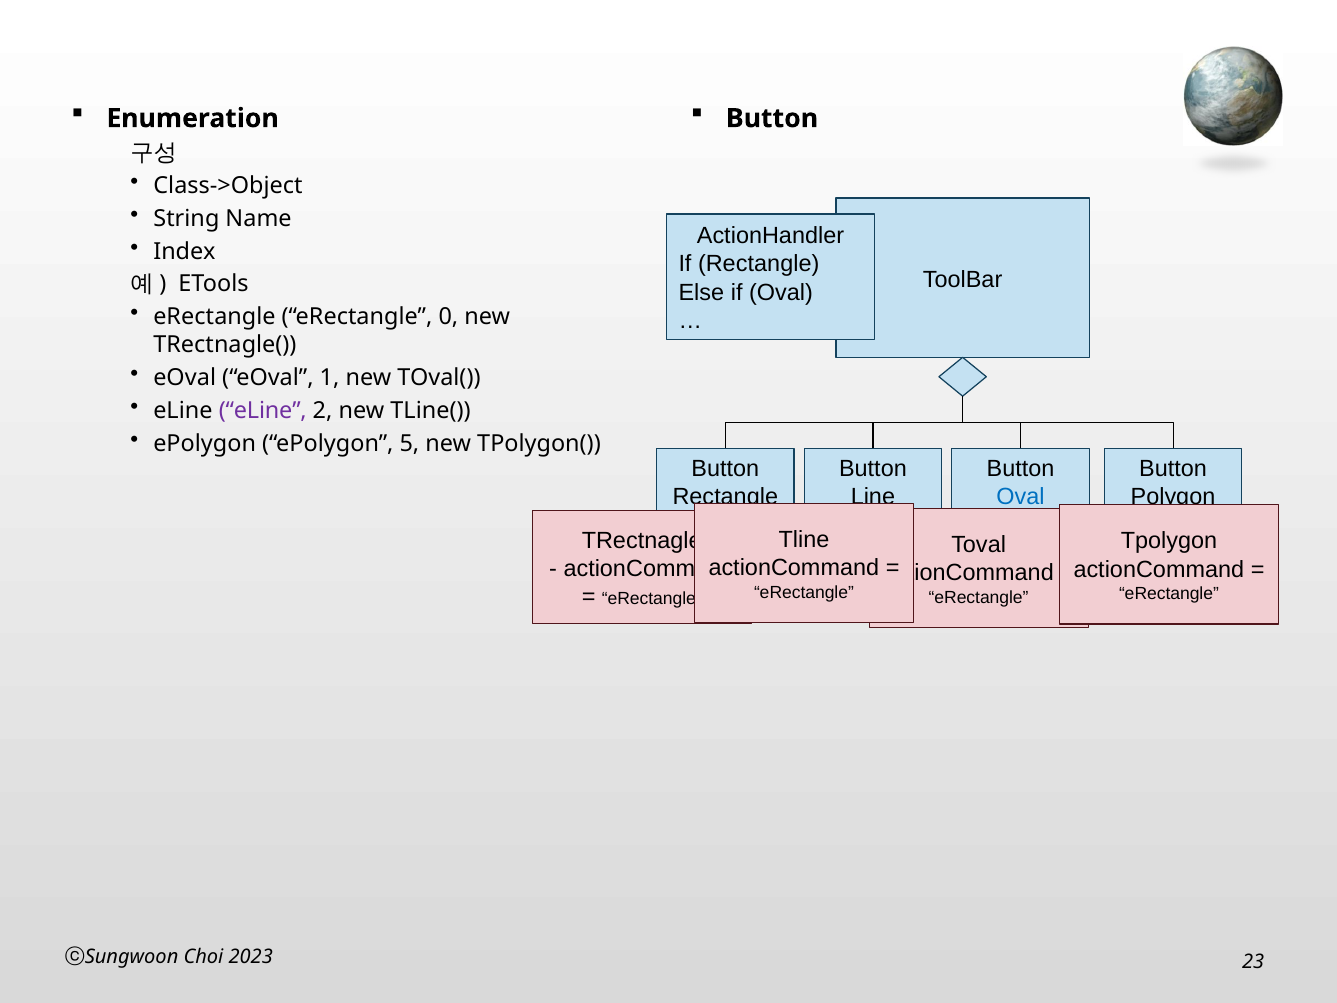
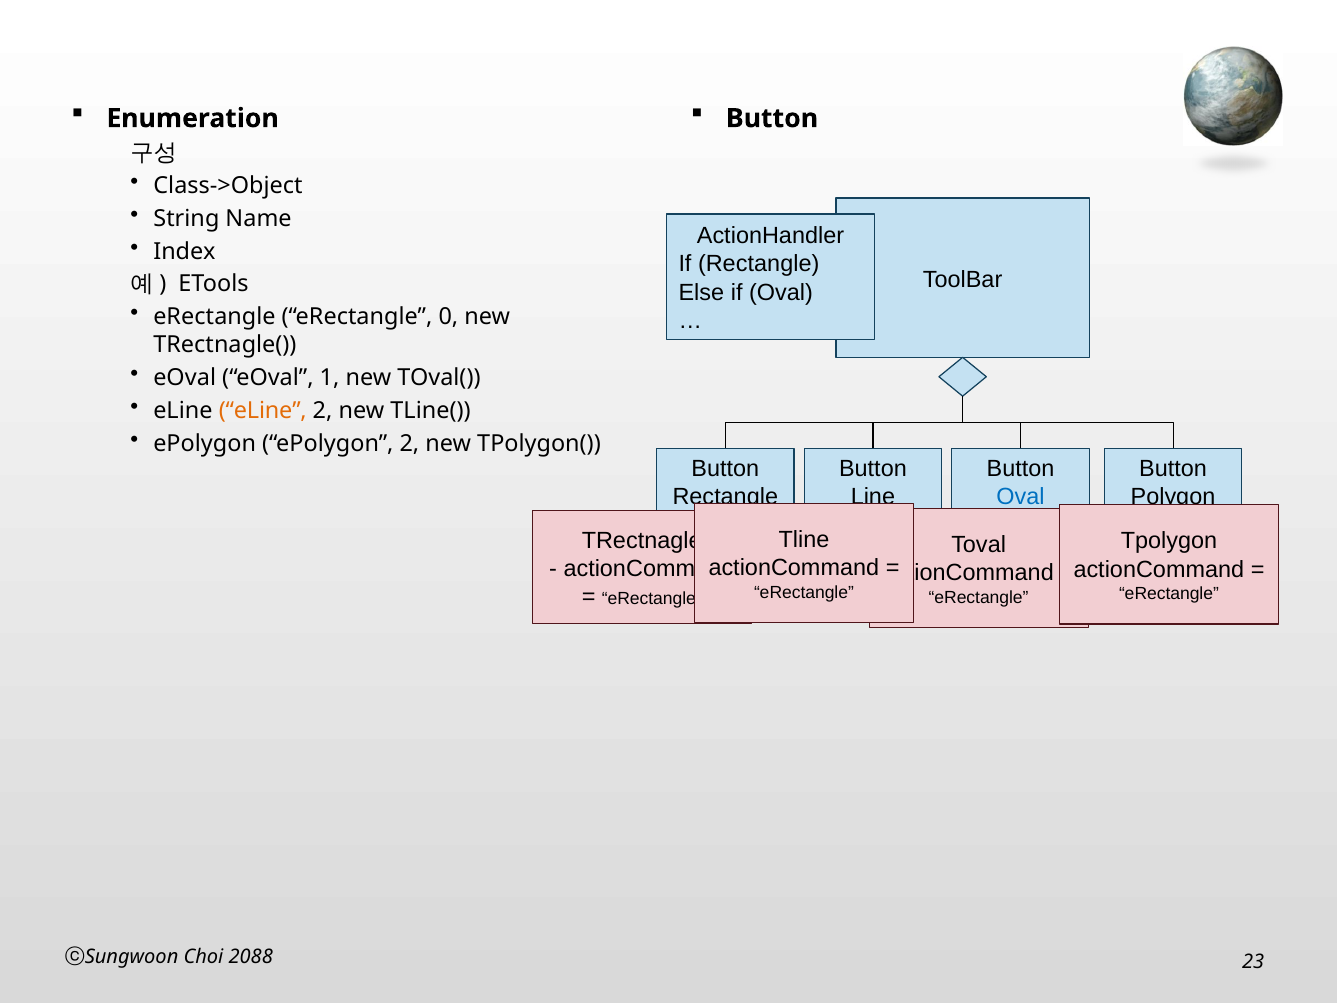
eLine at (263, 411) colour: purple -> orange
ePolygon 5: 5 -> 2
2023: 2023 -> 2088
